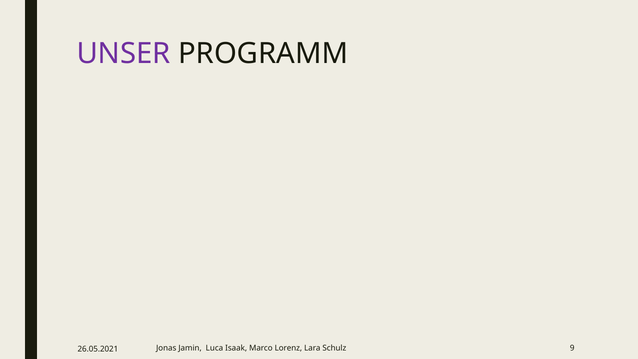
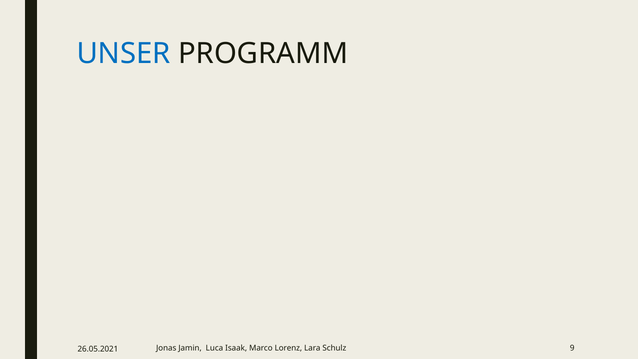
UNSER colour: purple -> blue
